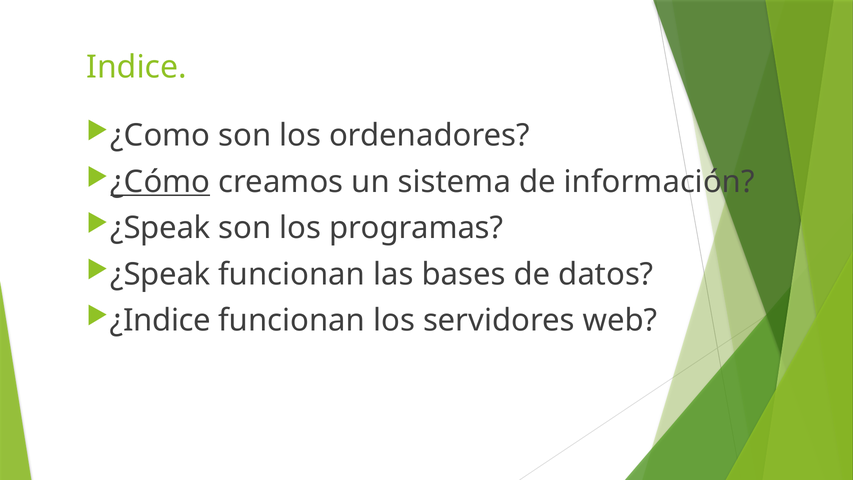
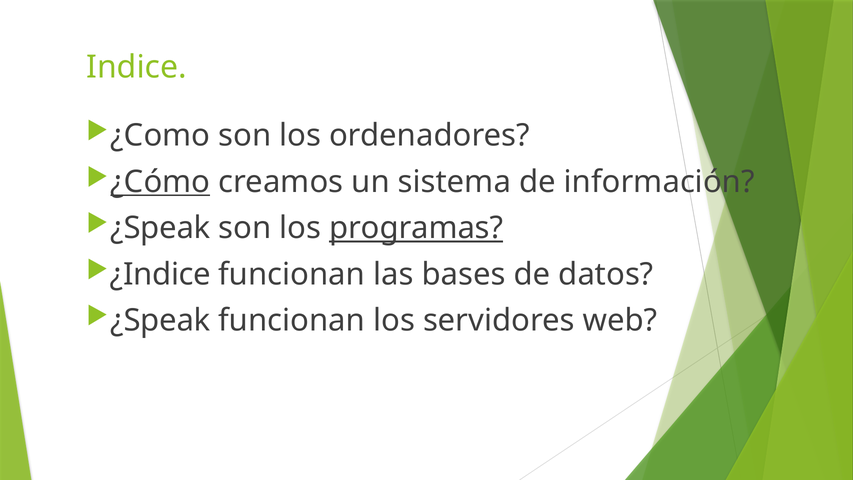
programas underline: none -> present
¿Speak at (160, 274): ¿Speak -> ¿Indice
¿Indice at (160, 321): ¿Indice -> ¿Speak
